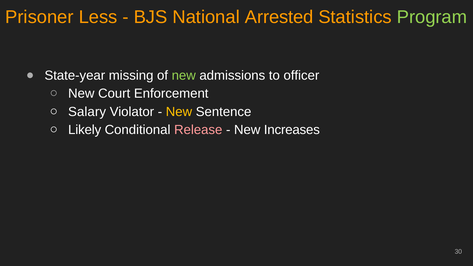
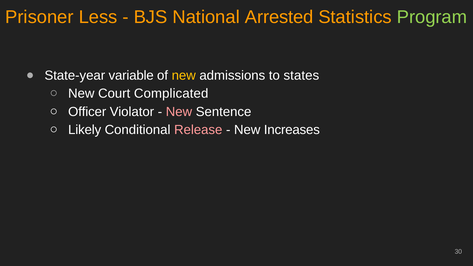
missing: missing -> variable
new at (184, 76) colour: light green -> yellow
officer: officer -> states
Enforcement: Enforcement -> Complicated
Salary: Salary -> Officer
New at (179, 112) colour: yellow -> pink
